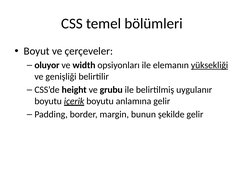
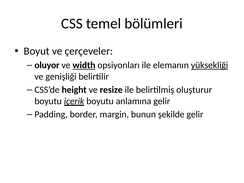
width underline: none -> present
grubu: grubu -> resize
uygulanır: uygulanır -> oluşturur
